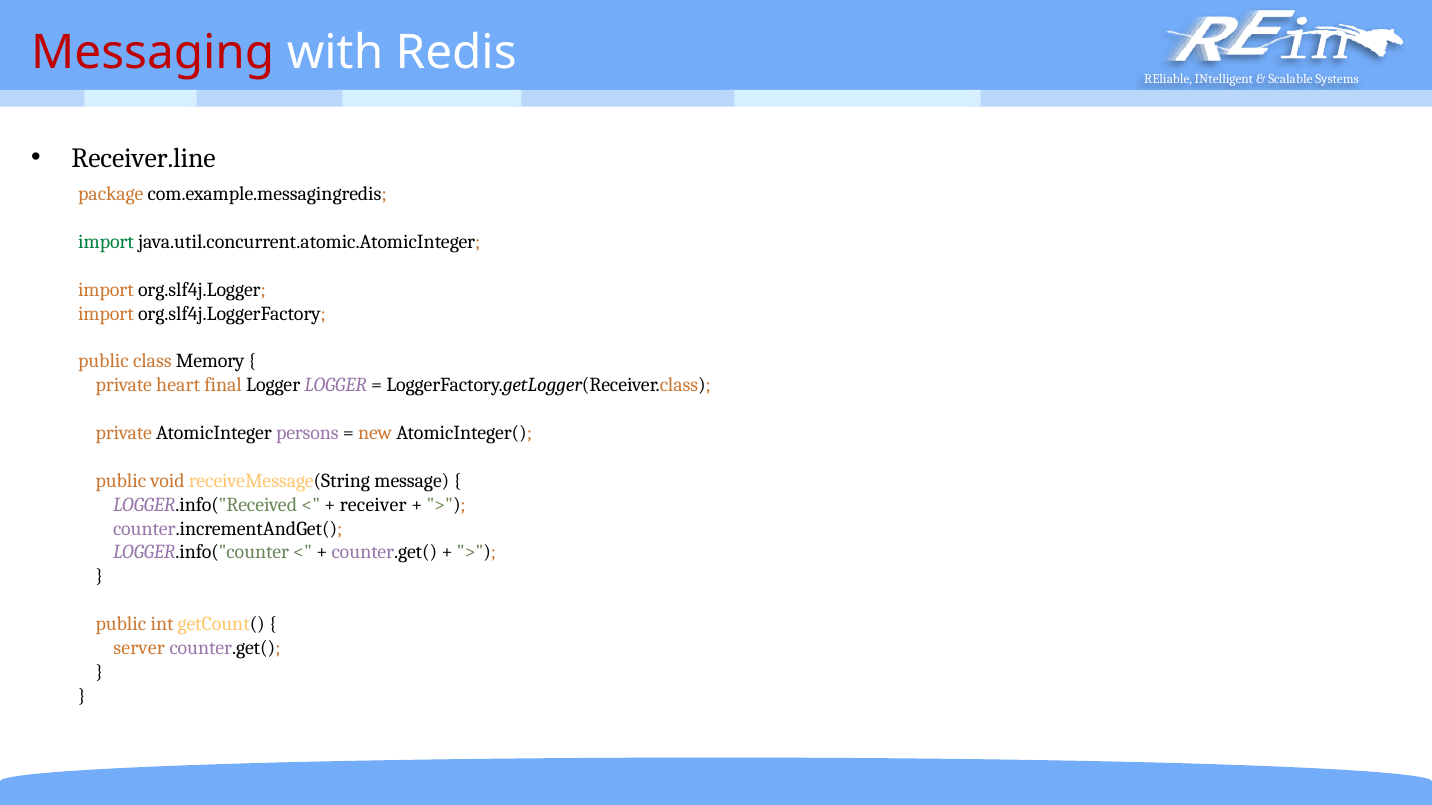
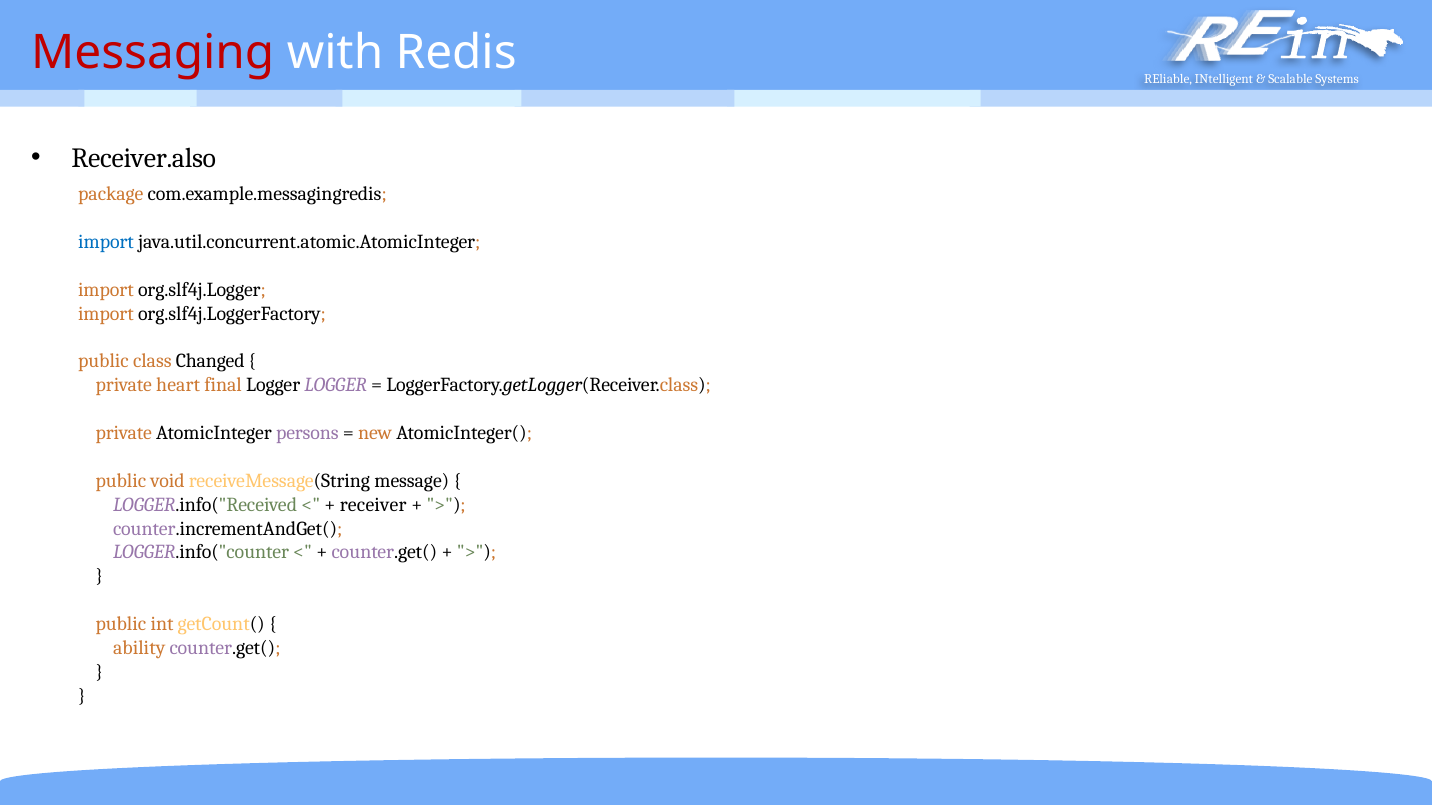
Receiver.line: Receiver.line -> Receiver.also
import at (106, 242) colour: green -> blue
Memory: Memory -> Changed
server: server -> ability
